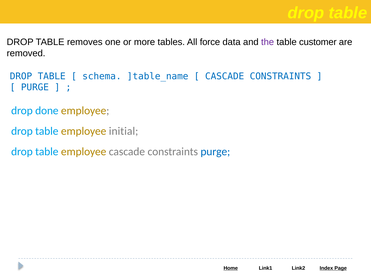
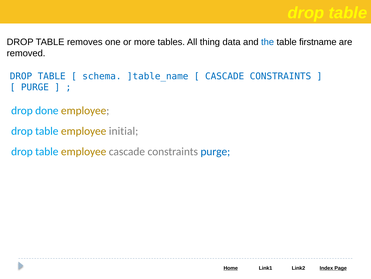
force: force -> thing
the colour: purple -> blue
customer: customer -> firstname
